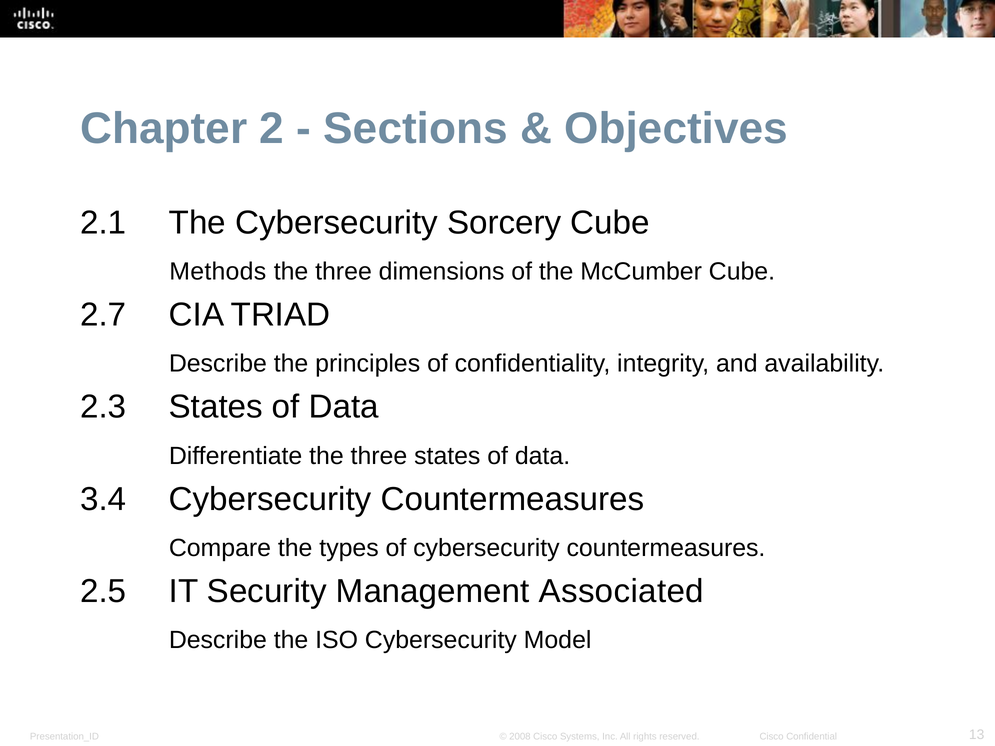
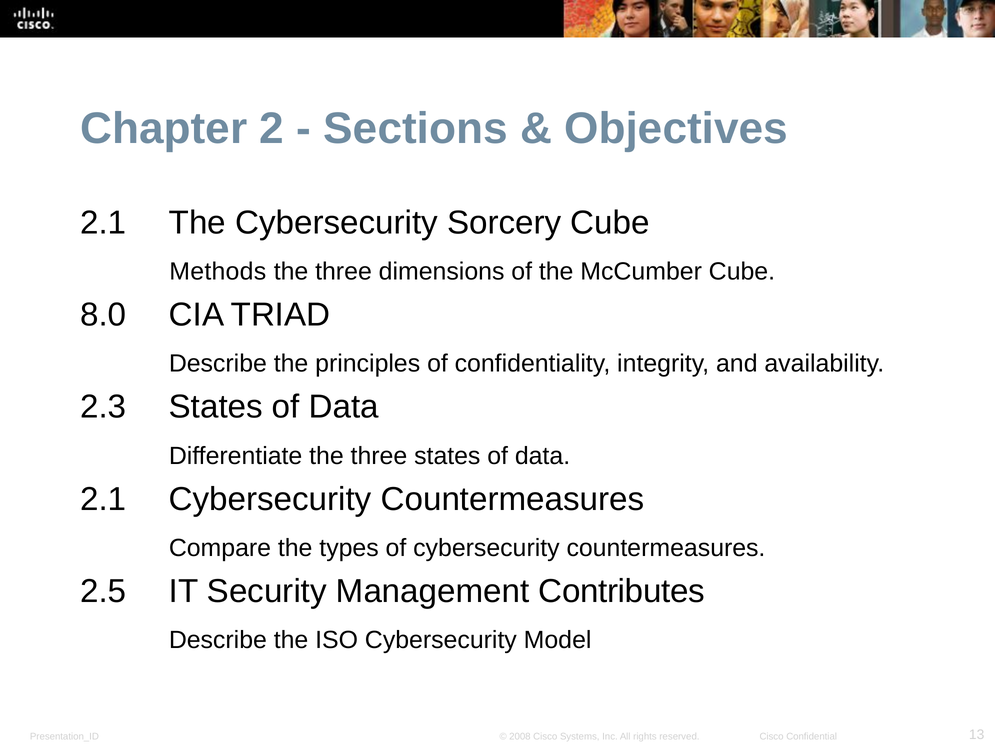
2.7: 2.7 -> 8.0
3.4 at (103, 499): 3.4 -> 2.1
Associated: Associated -> Contributes
